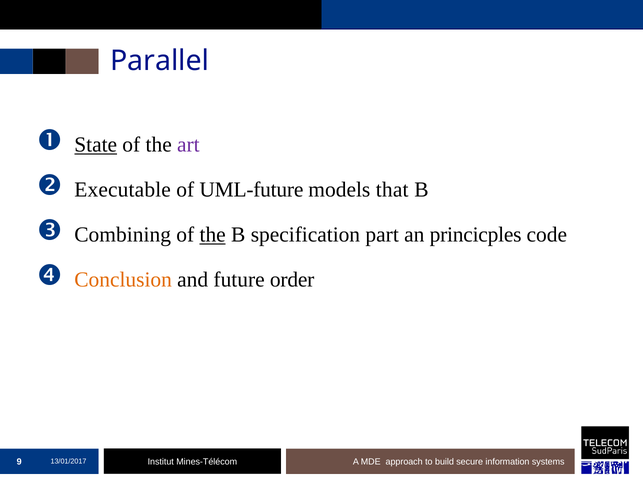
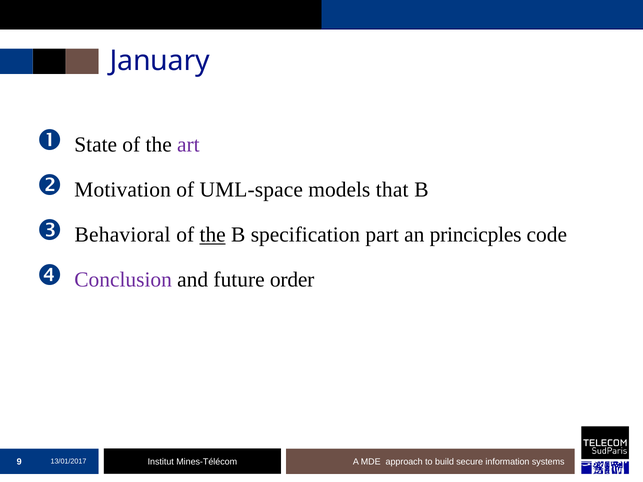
Parallel: Parallel -> January
State underline: present -> none
Executable: Executable -> Motivation
UML-future: UML-future -> UML-space
Combining: Combining -> Behavioral
Conclusion colour: orange -> purple
